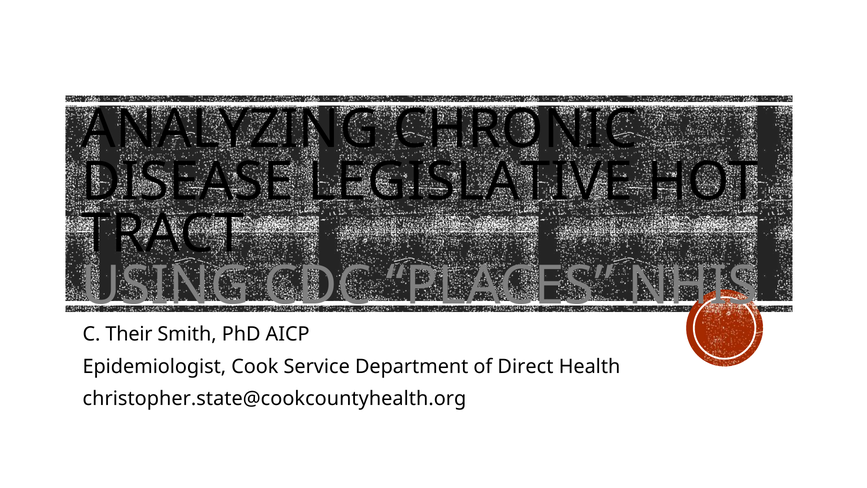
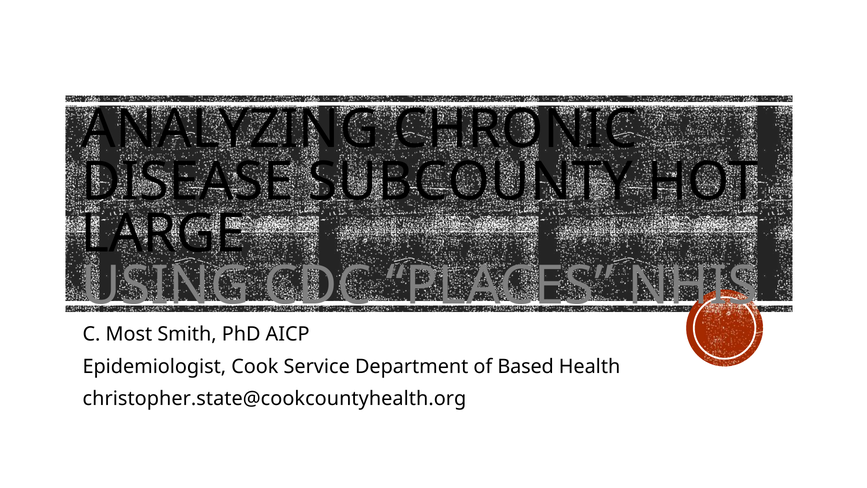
LEGISLATIVE: LEGISLATIVE -> SUBCOUNTY
TRACT: TRACT -> LARGE
Their: Their -> Most
Direct: Direct -> Based
